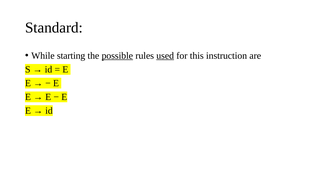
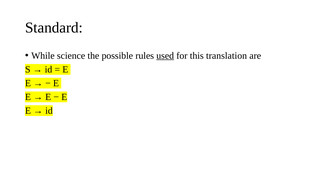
starting: starting -> science
possible underline: present -> none
instruction: instruction -> translation
